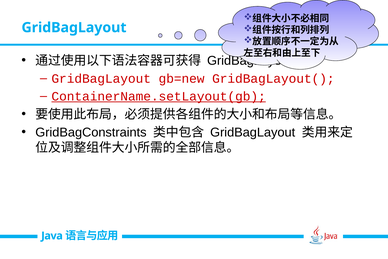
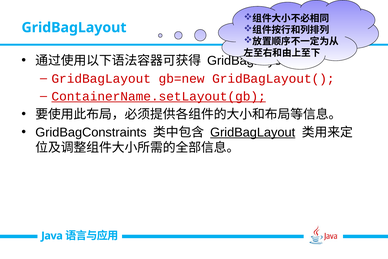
GridBagLayout at (253, 132) underline: none -> present
